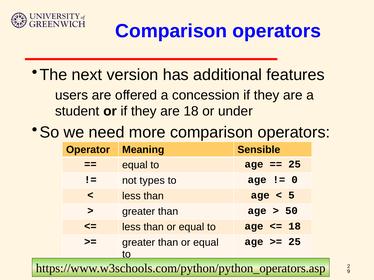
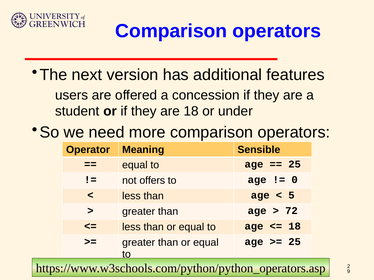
types: types -> offers
50: 50 -> 72
